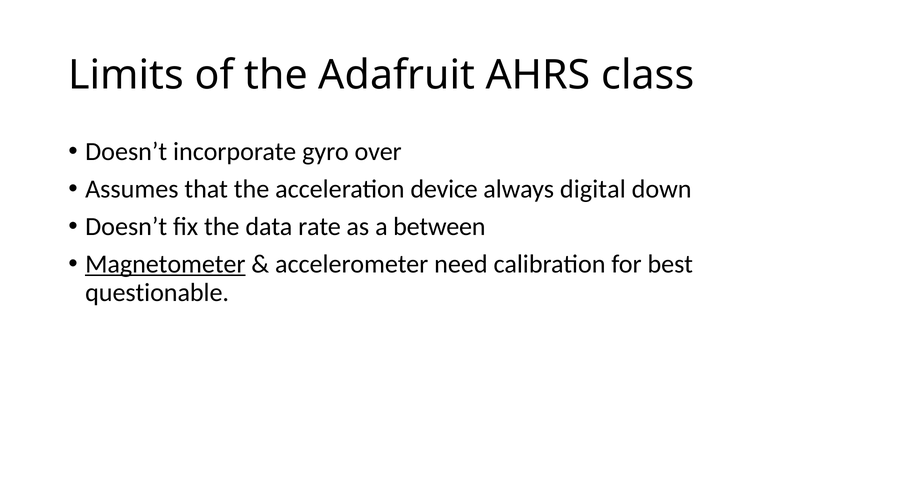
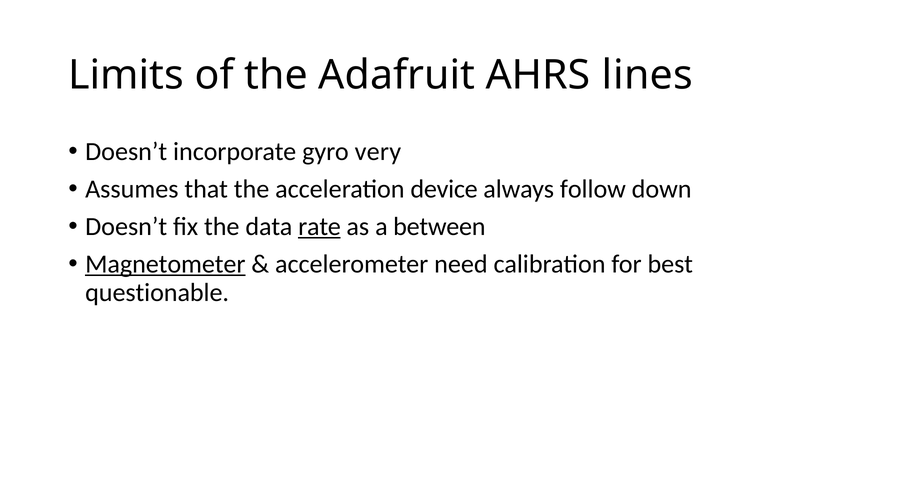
class: class -> lines
over: over -> very
digital: digital -> follow
rate underline: none -> present
